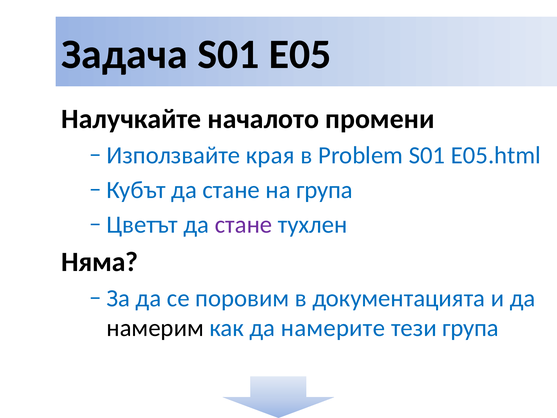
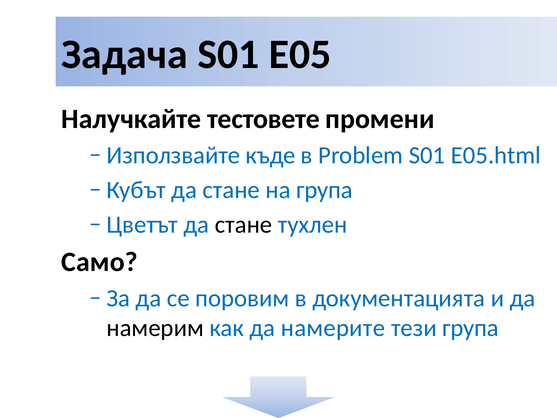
началото: началото -> тестовете
края: края -> къде
стане at (243, 225) colour: purple -> black
Няма: Няма -> Само
